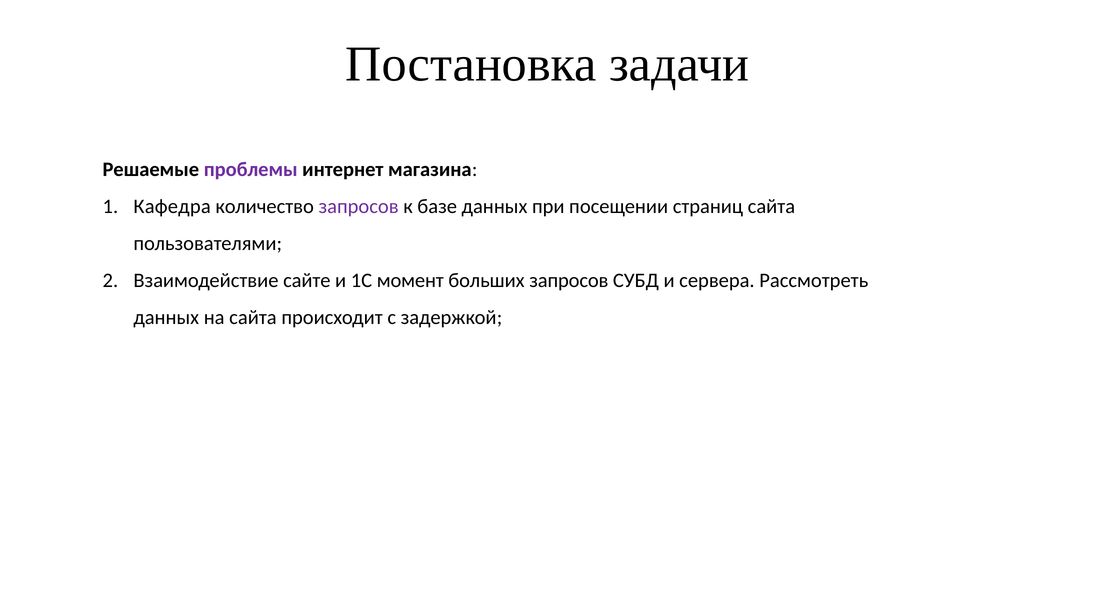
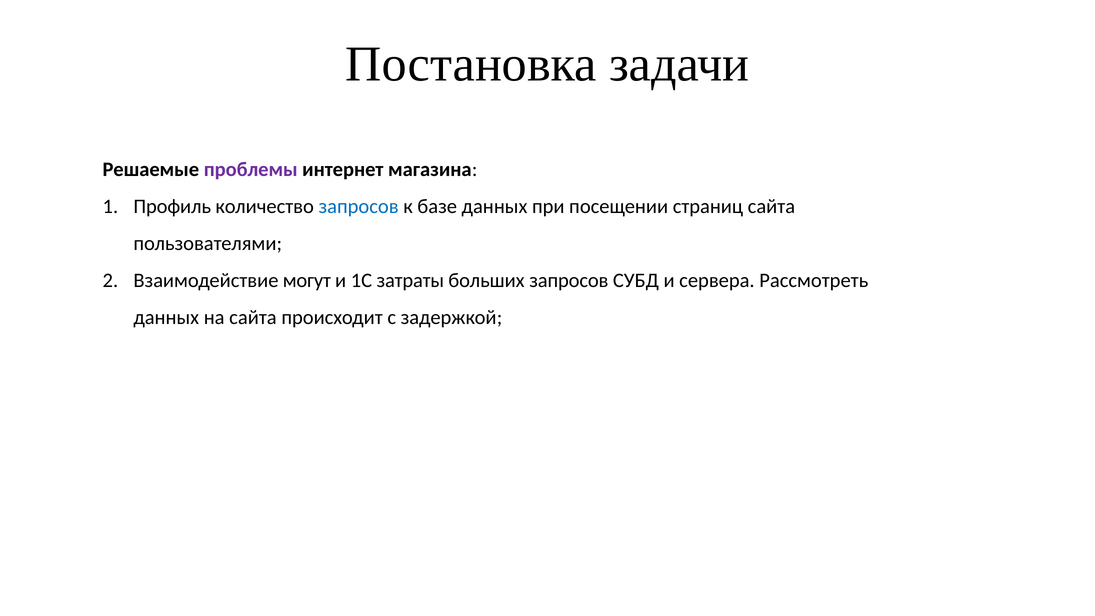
Кафедра: Кафедра -> Профиль
запросов at (359, 207) colour: purple -> blue
сайте: сайте -> могут
момент: момент -> затраты
